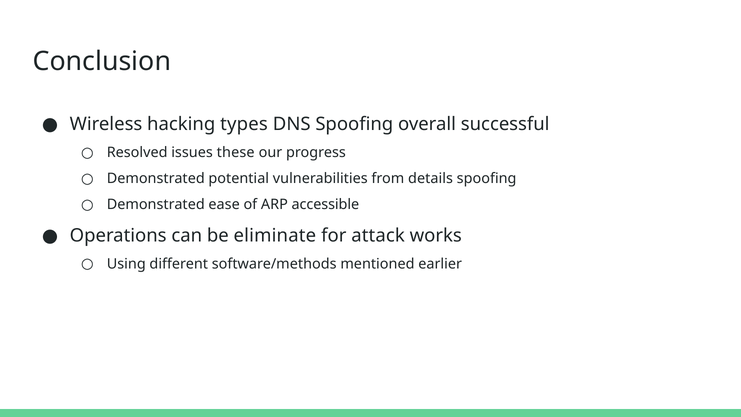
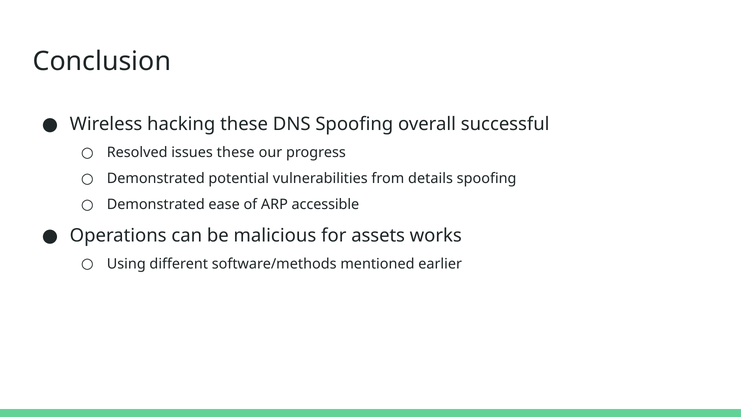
hacking types: types -> these
eliminate: eliminate -> malicious
attack: attack -> assets
